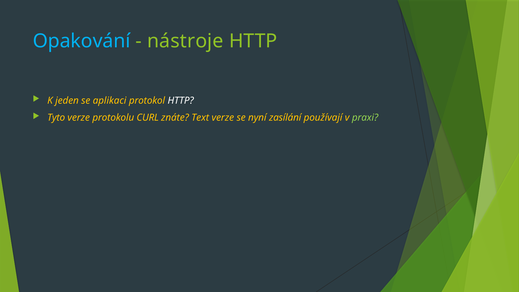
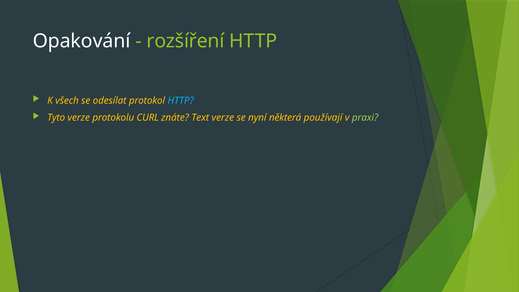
Opakování colour: light blue -> white
nástroje: nástroje -> rozšíření
jeden: jeden -> všech
aplikaci: aplikaci -> odesílat
HTTP at (181, 100) colour: white -> light blue
zasílání: zasílání -> některá
